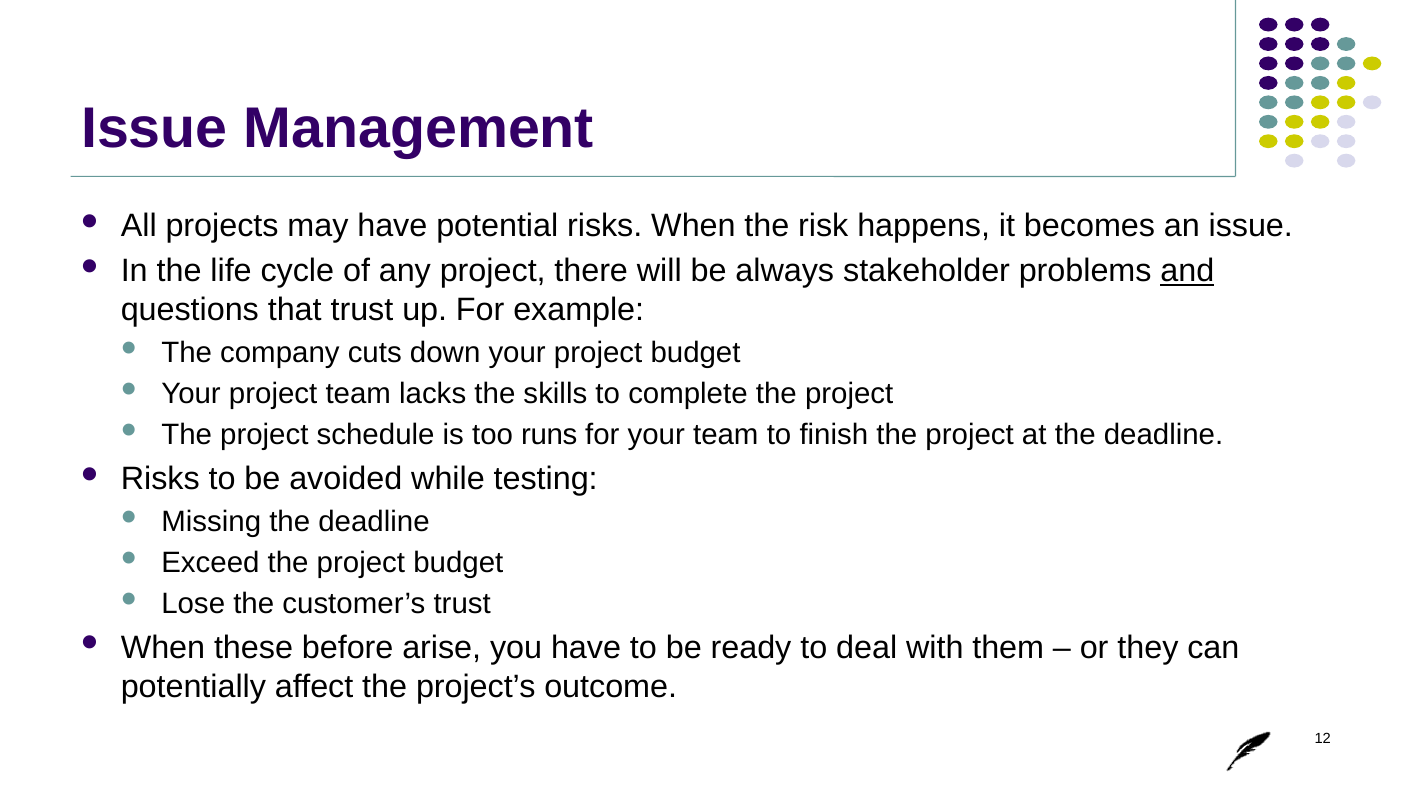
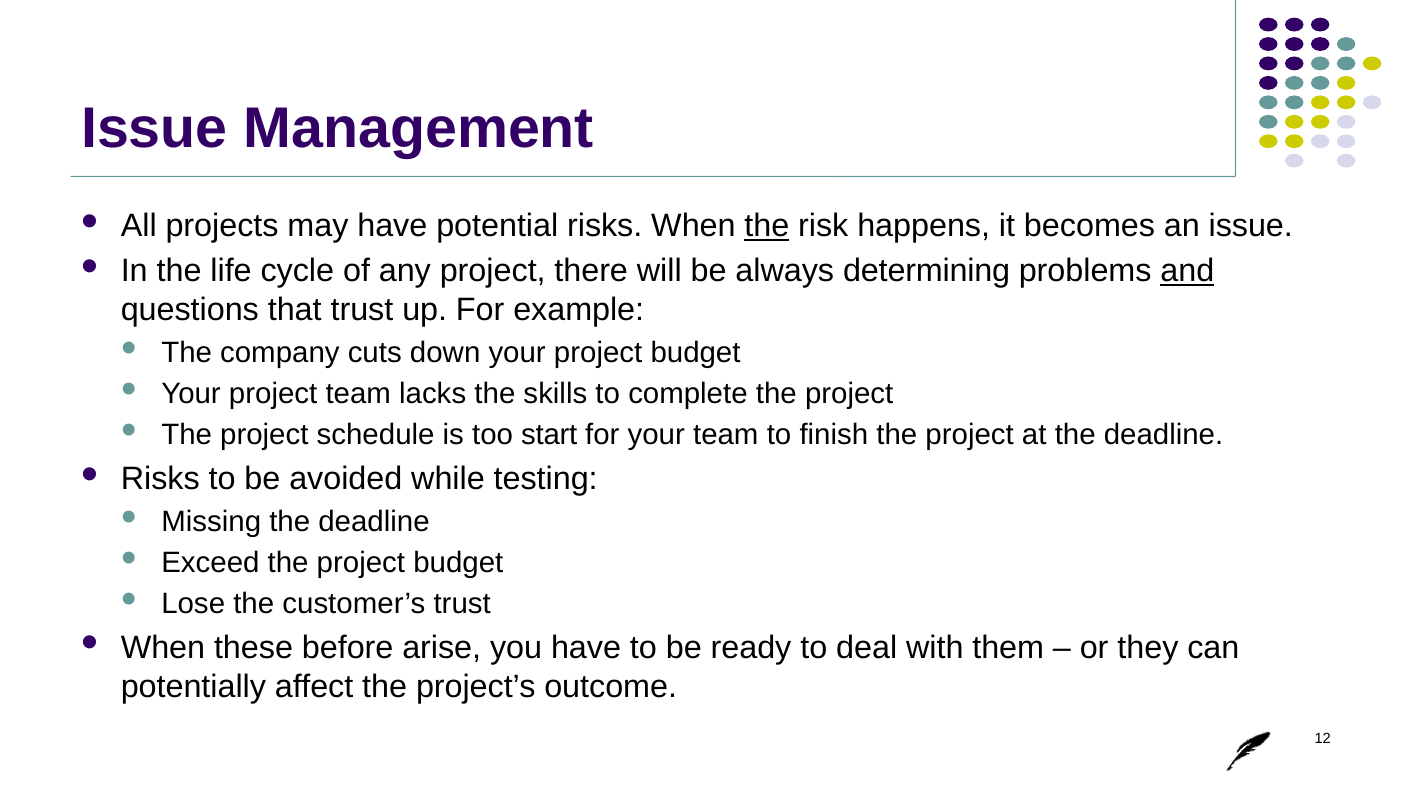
the at (767, 226) underline: none -> present
stakeholder: stakeholder -> determining
runs: runs -> start
